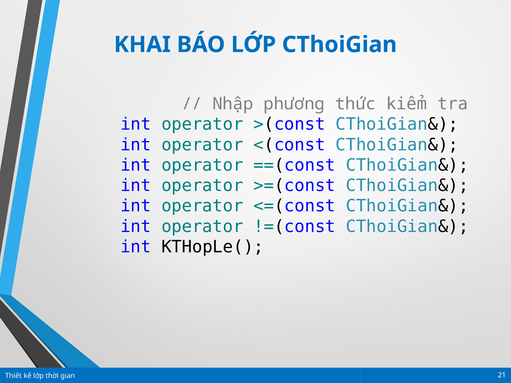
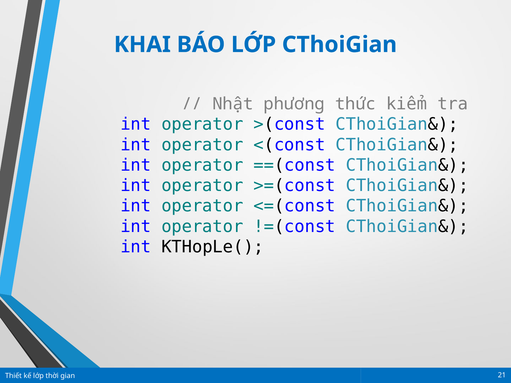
Nhập: Nhập -> Nhật
